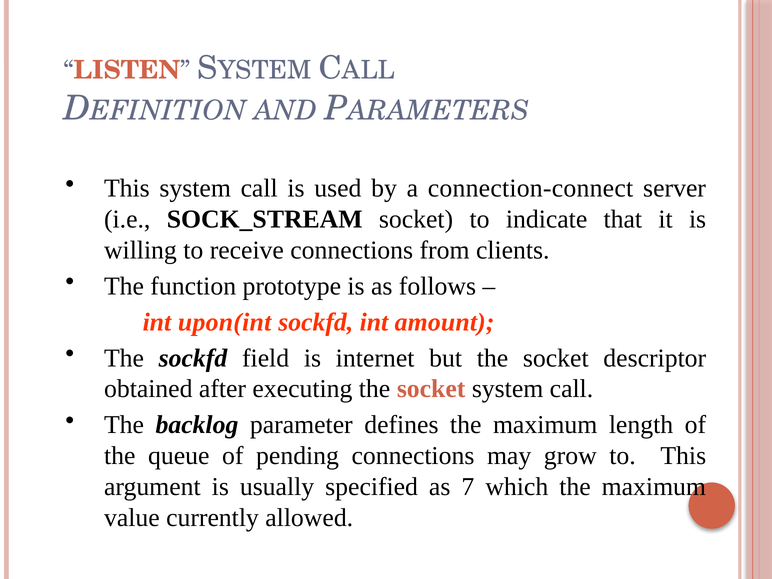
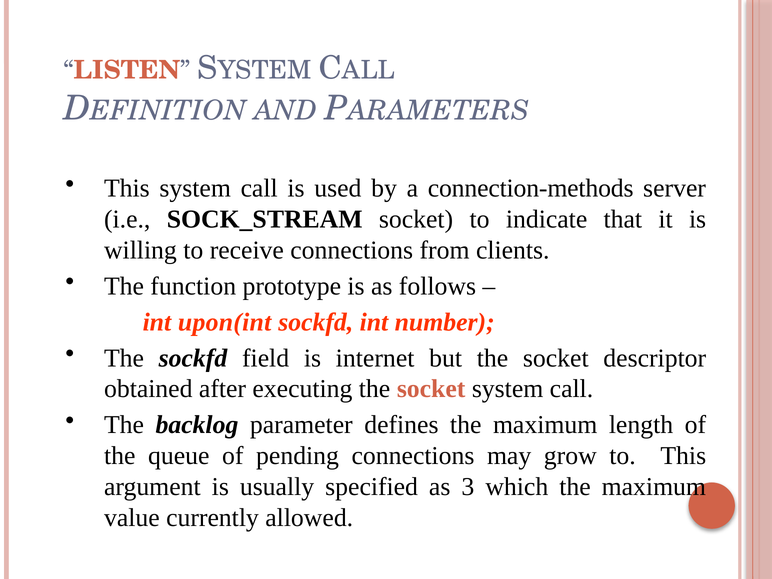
connection-connect: connection-connect -> connection-methods
amount: amount -> number
7: 7 -> 3
